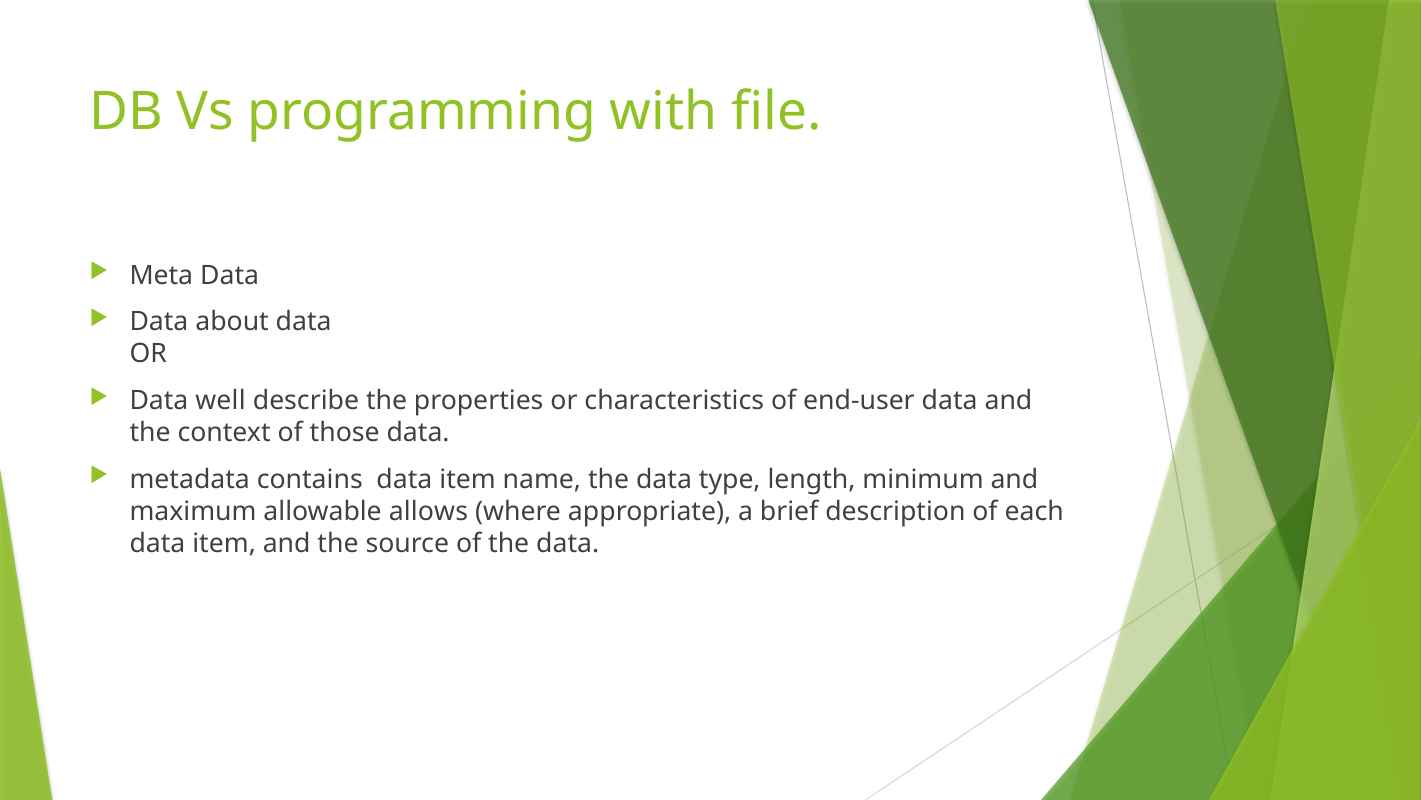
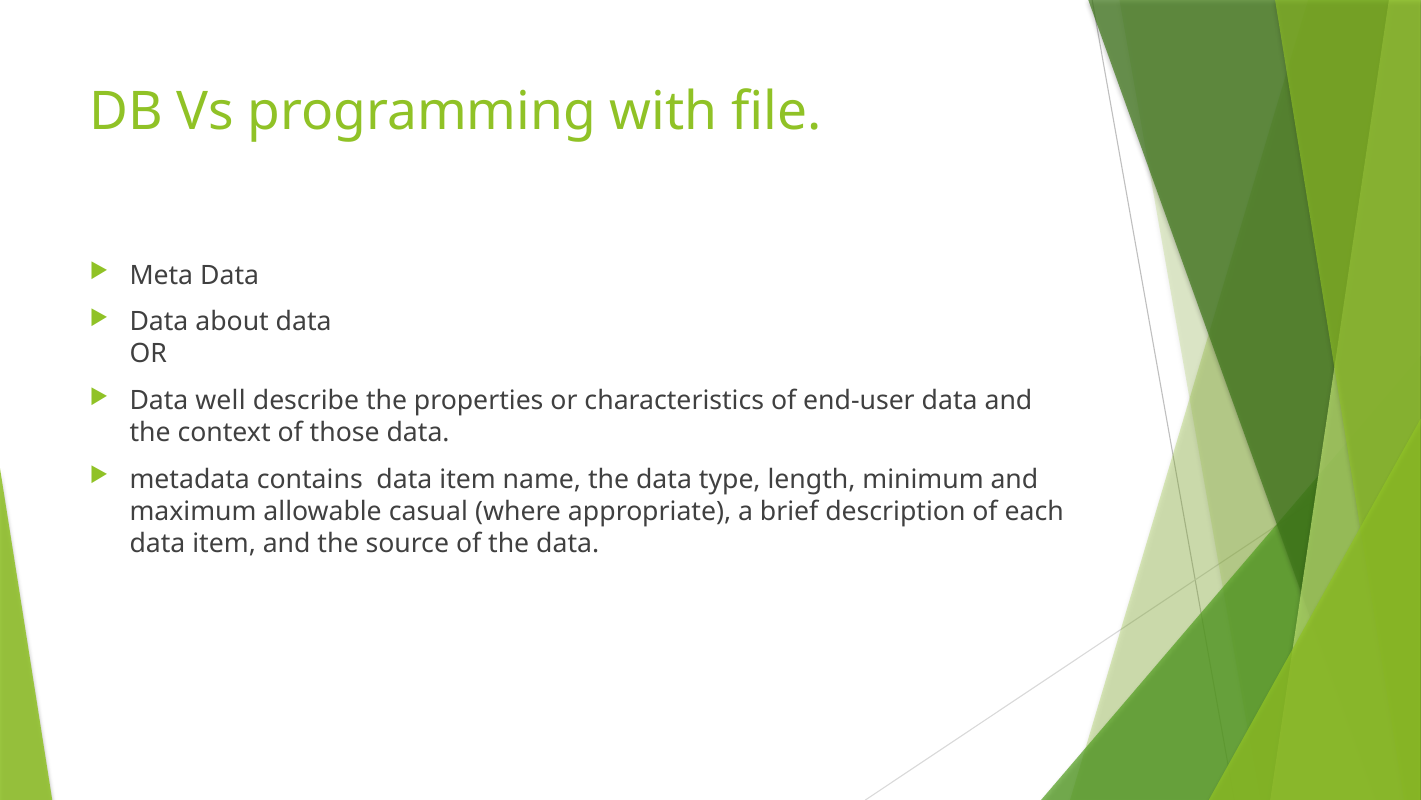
allows: allows -> casual
